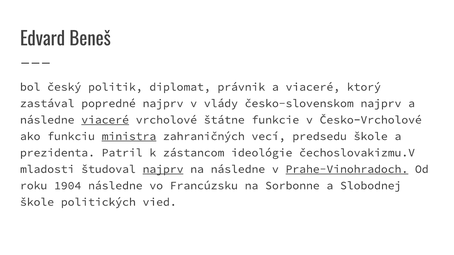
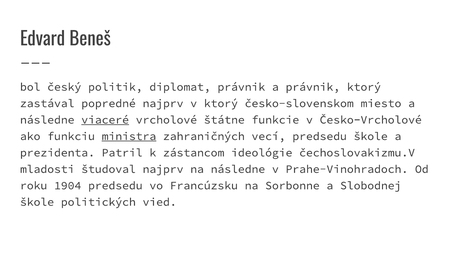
a viaceré: viaceré -> právnik
v vlády: vlády -> ktorý
česko-slovenskom najprv: najprv -> miesto
najprv at (163, 169) underline: present -> none
Prahe-Vinohradoch underline: present -> none
1904 následne: následne -> predsedu
